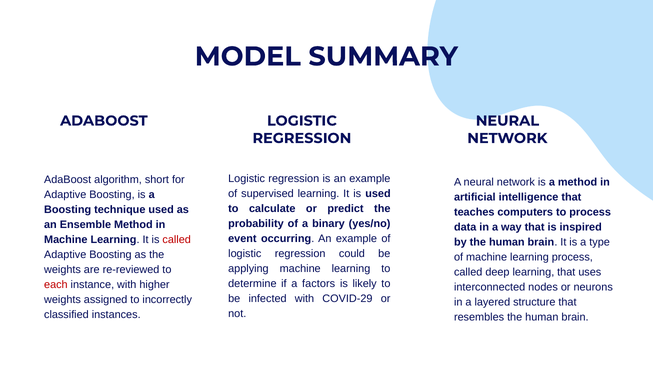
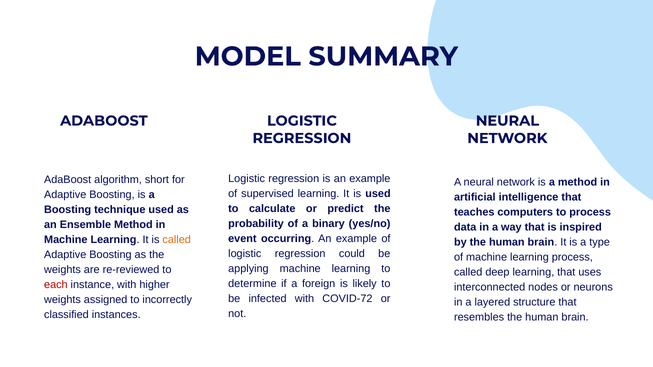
called at (177, 240) colour: red -> orange
factors: factors -> foreign
COVID-29: COVID-29 -> COVID-72
